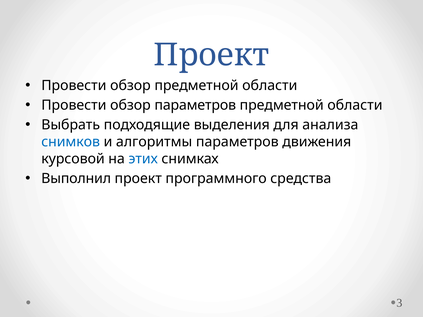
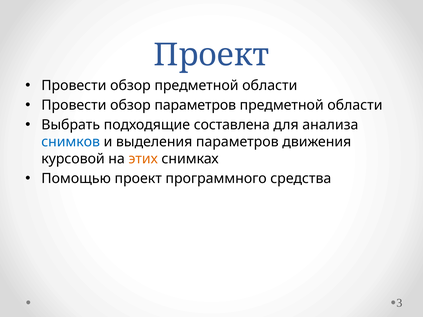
выделения: выделения -> составлена
алгоритмы: алгоритмы -> выделения
этих colour: blue -> orange
Выполнил: Выполнил -> Помощью
